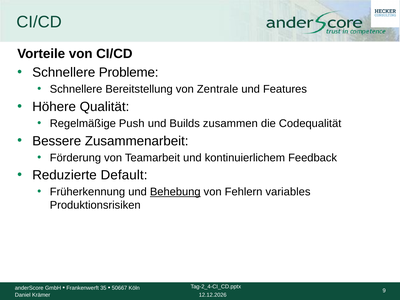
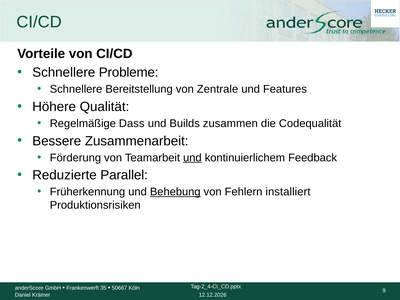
Push: Push -> Dass
und at (192, 158) underline: none -> present
Default: Default -> Parallel
variables: variables -> installiert
